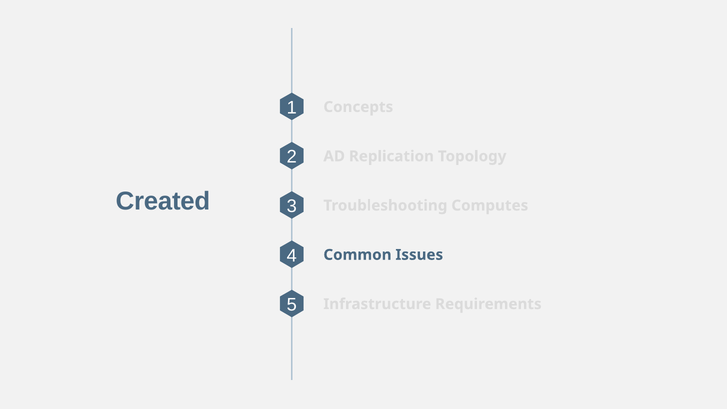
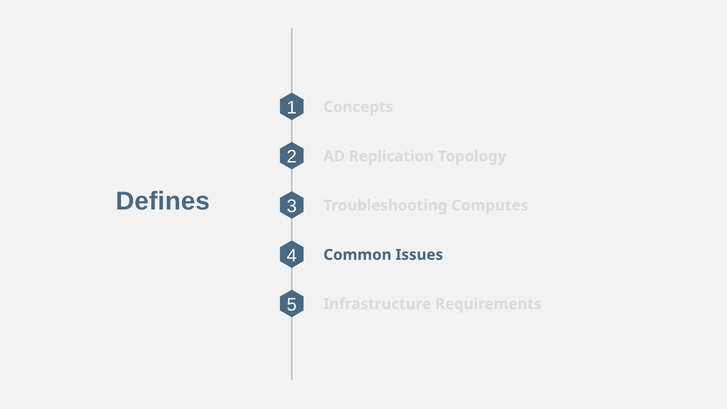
Created: Created -> Defines
